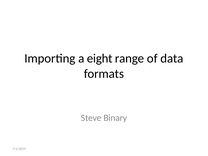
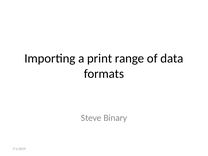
eight: eight -> print
